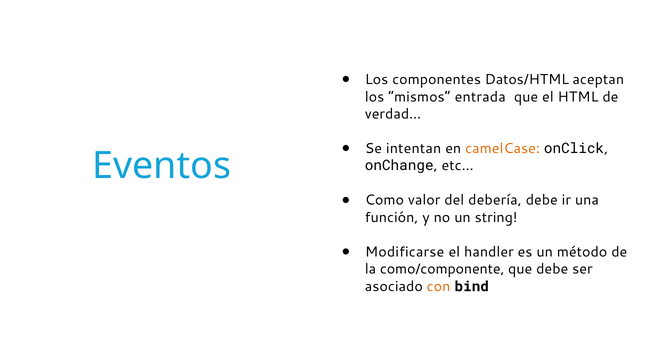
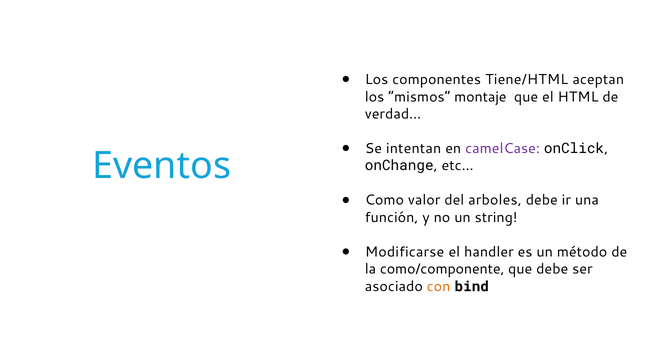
Datos/HTML: Datos/HTML -> Tiene/HTML
entrada: entrada -> montaje
camelCase colour: orange -> purple
debería: debería -> arboles
